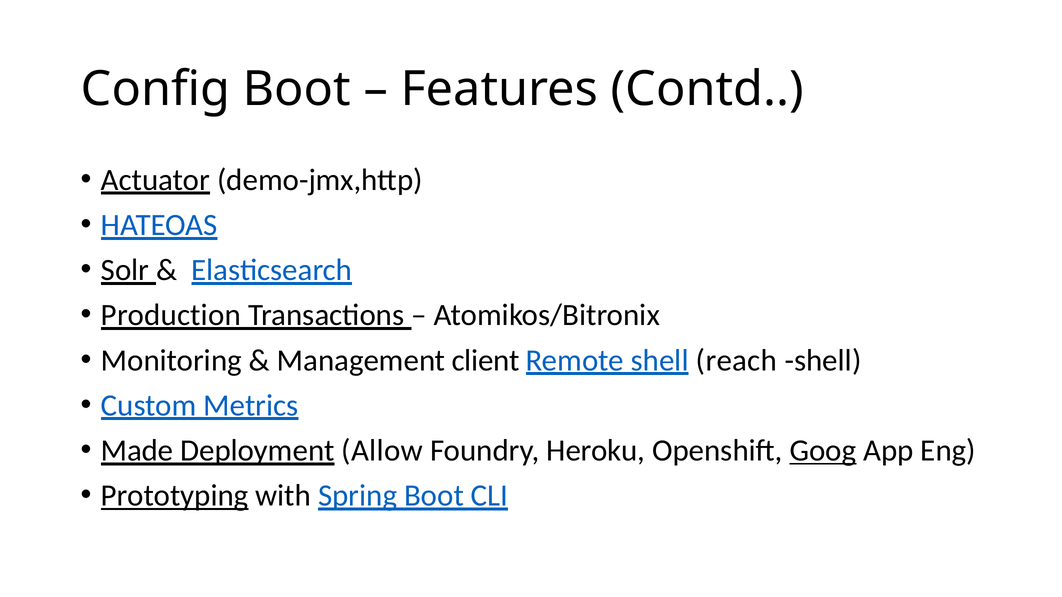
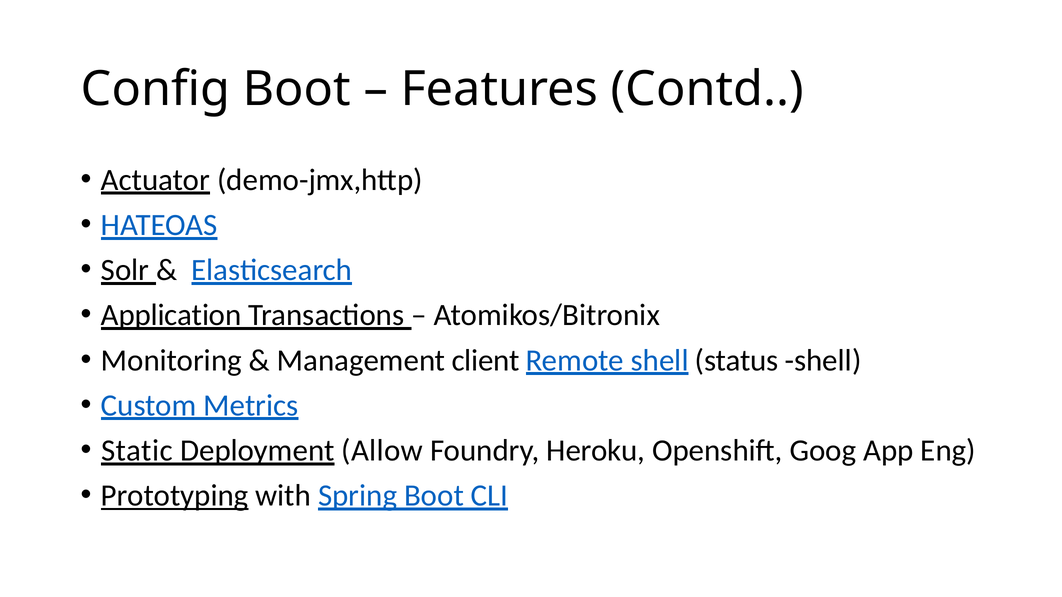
Production: Production -> Application
reach: reach -> status
Made: Made -> Static
Goog underline: present -> none
